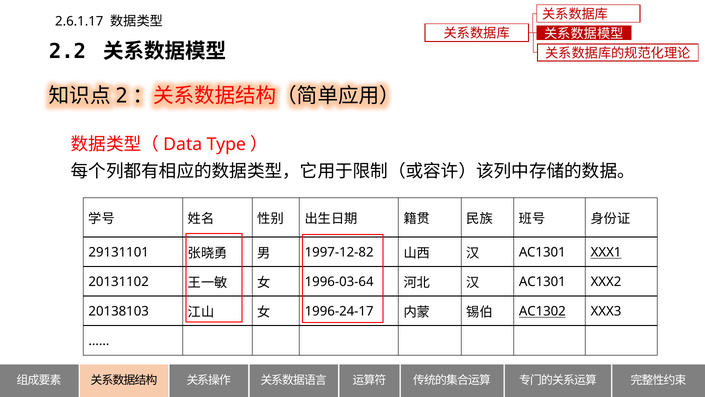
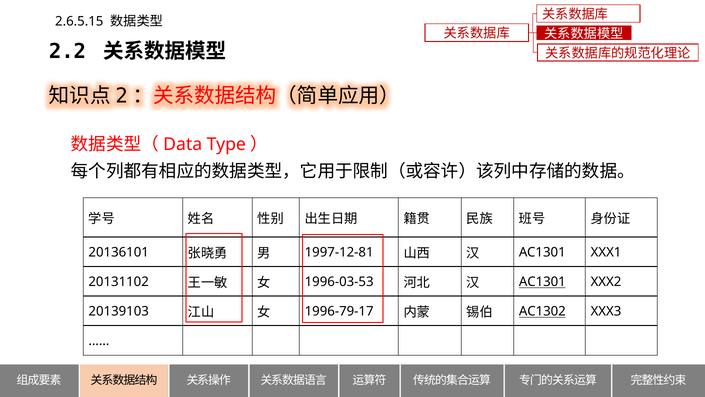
2.6.1.17: 2.6.1.17 -> 2.6.5.15
29131101: 29131101 -> 20136101
1997-12-82: 1997-12-82 -> 1997-12-81
XXX1 underline: present -> none
1996-03-64: 1996-03-64 -> 1996-03-53
AC1301 at (542, 282) underline: none -> present
20138103: 20138103 -> 20139103
1996-24-17: 1996-24-17 -> 1996-79-17
